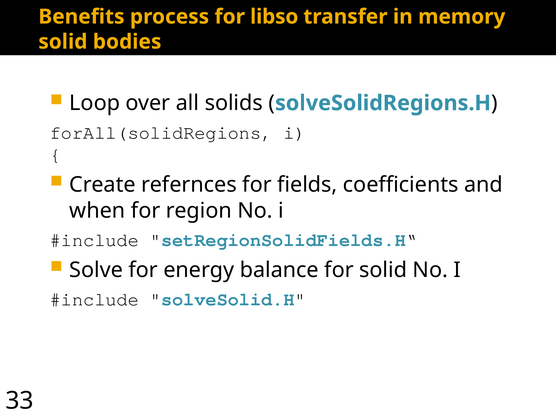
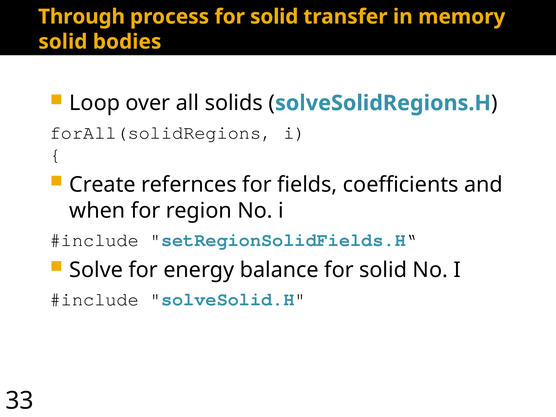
Benefits: Benefits -> Through
process for libso: libso -> solid
